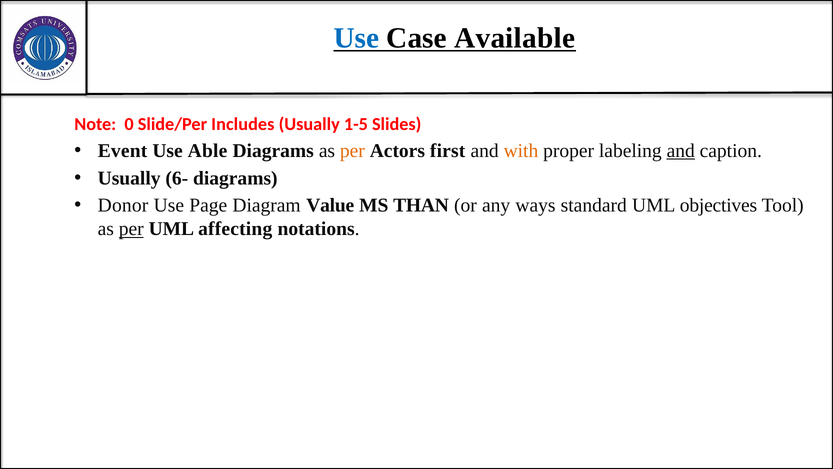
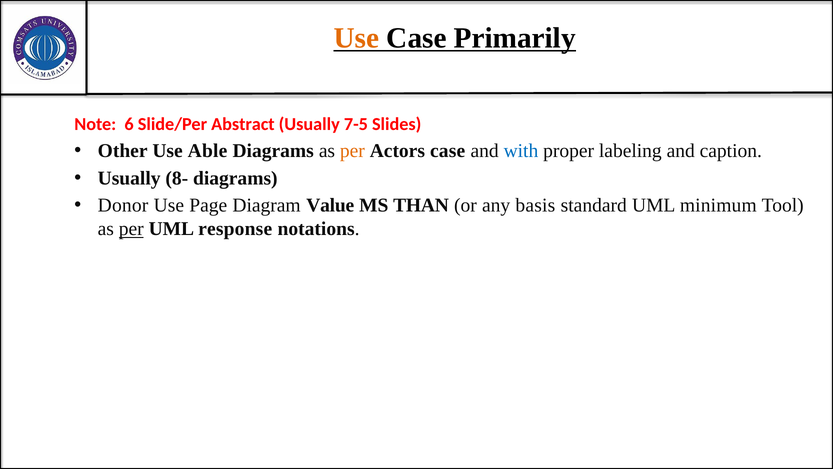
Use at (356, 38) colour: blue -> orange
Available: Available -> Primarily
0: 0 -> 6
Includes: Includes -> Abstract
1-5: 1-5 -> 7-5
Event: Event -> Other
Actors first: first -> case
with colour: orange -> blue
and at (681, 151) underline: present -> none
6-: 6- -> 8-
ways: ways -> basis
objectives: objectives -> minimum
affecting: affecting -> response
